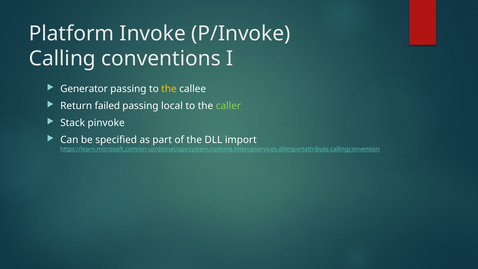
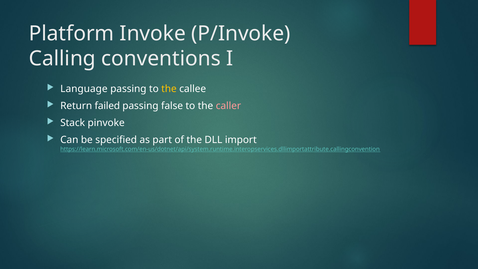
Generator: Generator -> Language
local: local -> false
caller colour: light green -> pink
